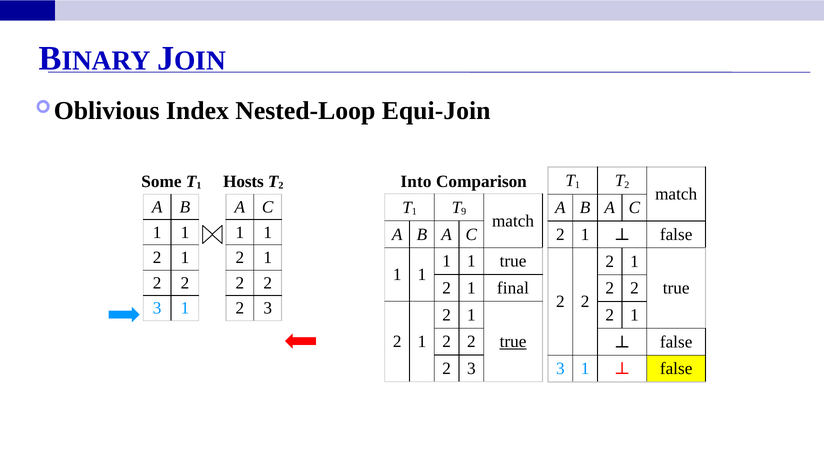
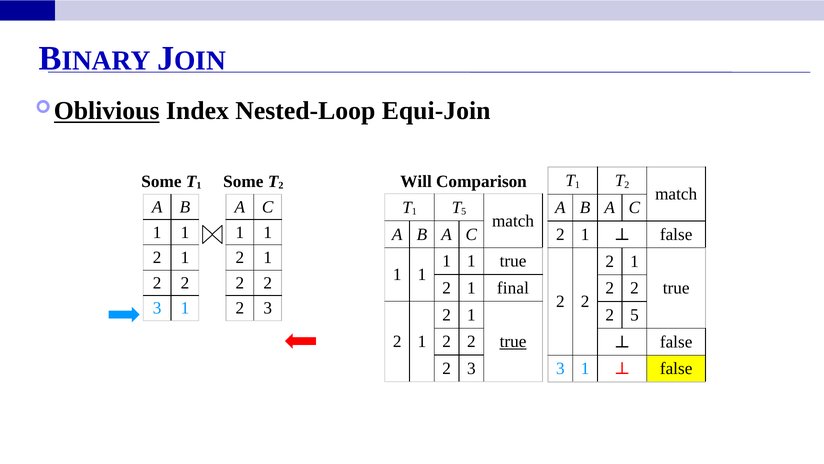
Oblivious underline: none -> present
Hosts at (243, 181): Hosts -> Some
Into: Into -> Will
9 at (464, 211): 9 -> 5
1 at (635, 315): 1 -> 5
